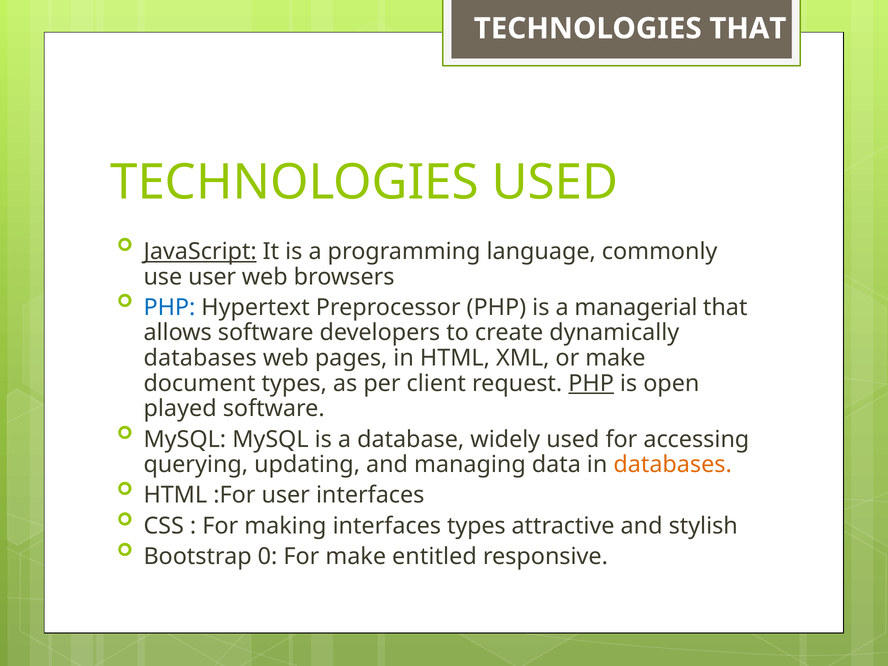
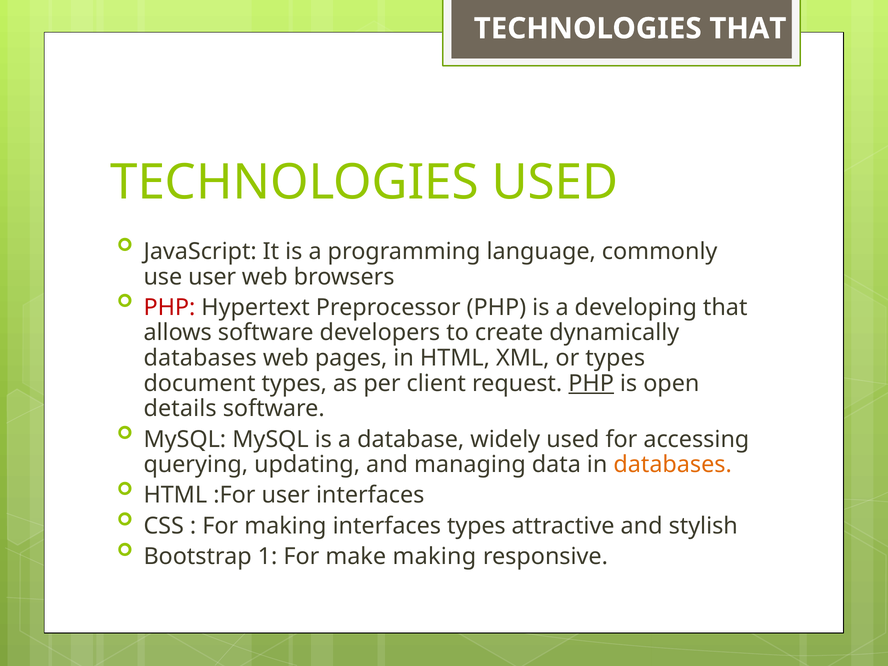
JavaScript underline: present -> none
PHP at (169, 307) colour: blue -> red
managerial: managerial -> developing
or make: make -> types
played: played -> details
0: 0 -> 1
make entitled: entitled -> making
